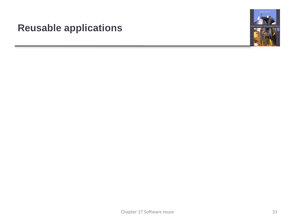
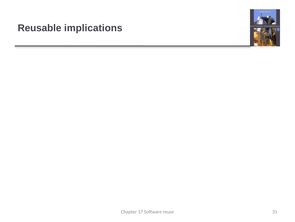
applications: applications -> implications
